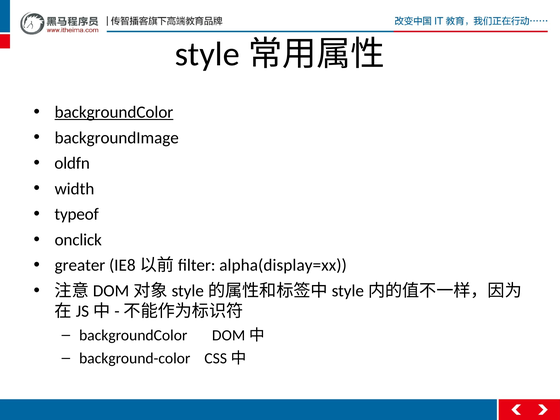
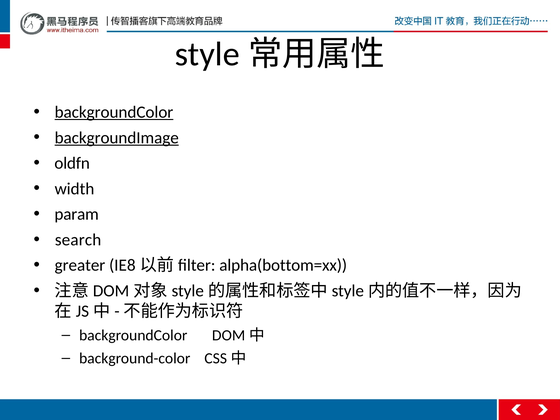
backgroundImage underline: none -> present
typeof: typeof -> param
onclick: onclick -> search
alpha(display=xx: alpha(display=xx -> alpha(bottom=xx
